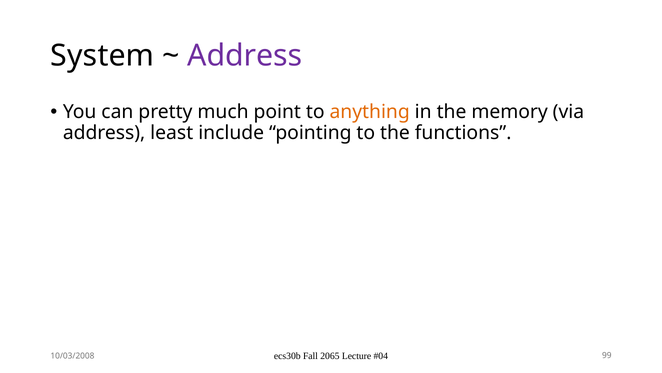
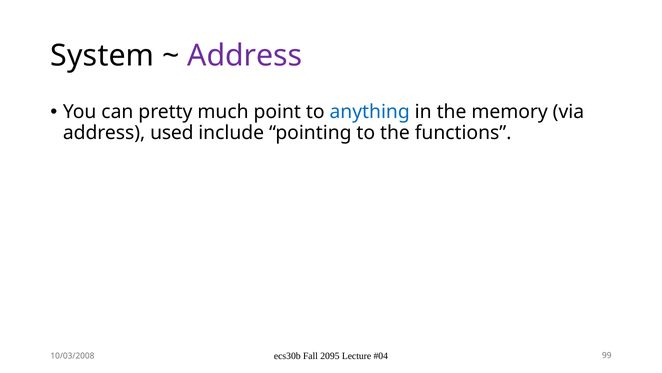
anything colour: orange -> blue
least: least -> used
2065: 2065 -> 2095
